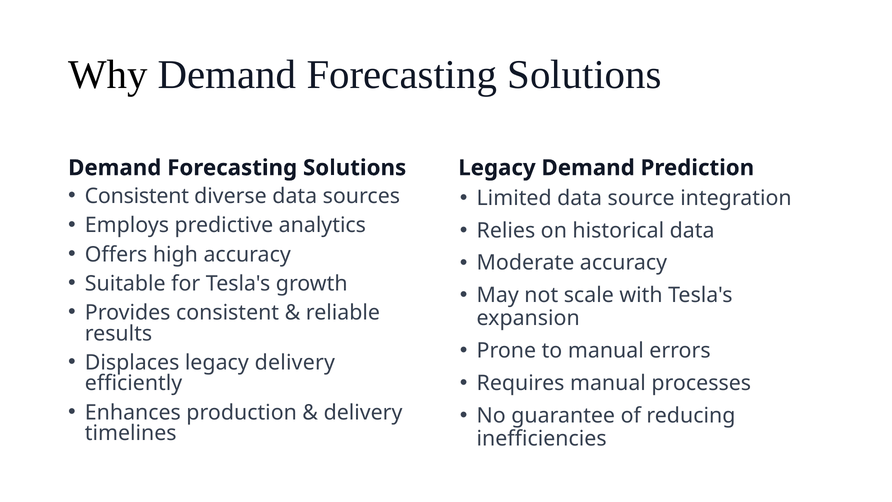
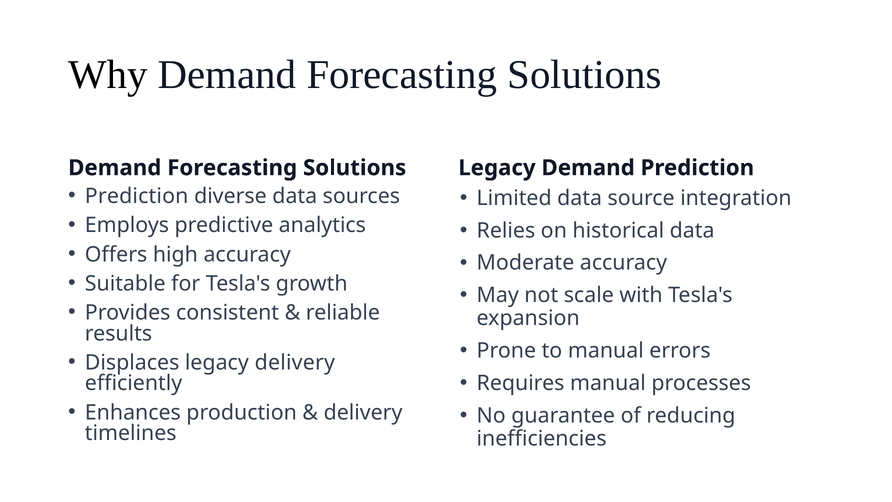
Consistent at (137, 196): Consistent -> Prediction
